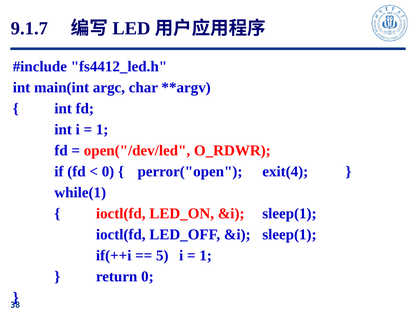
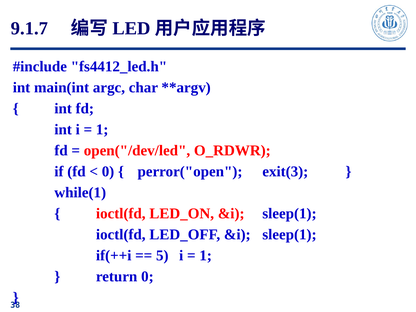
exit(4: exit(4 -> exit(3
